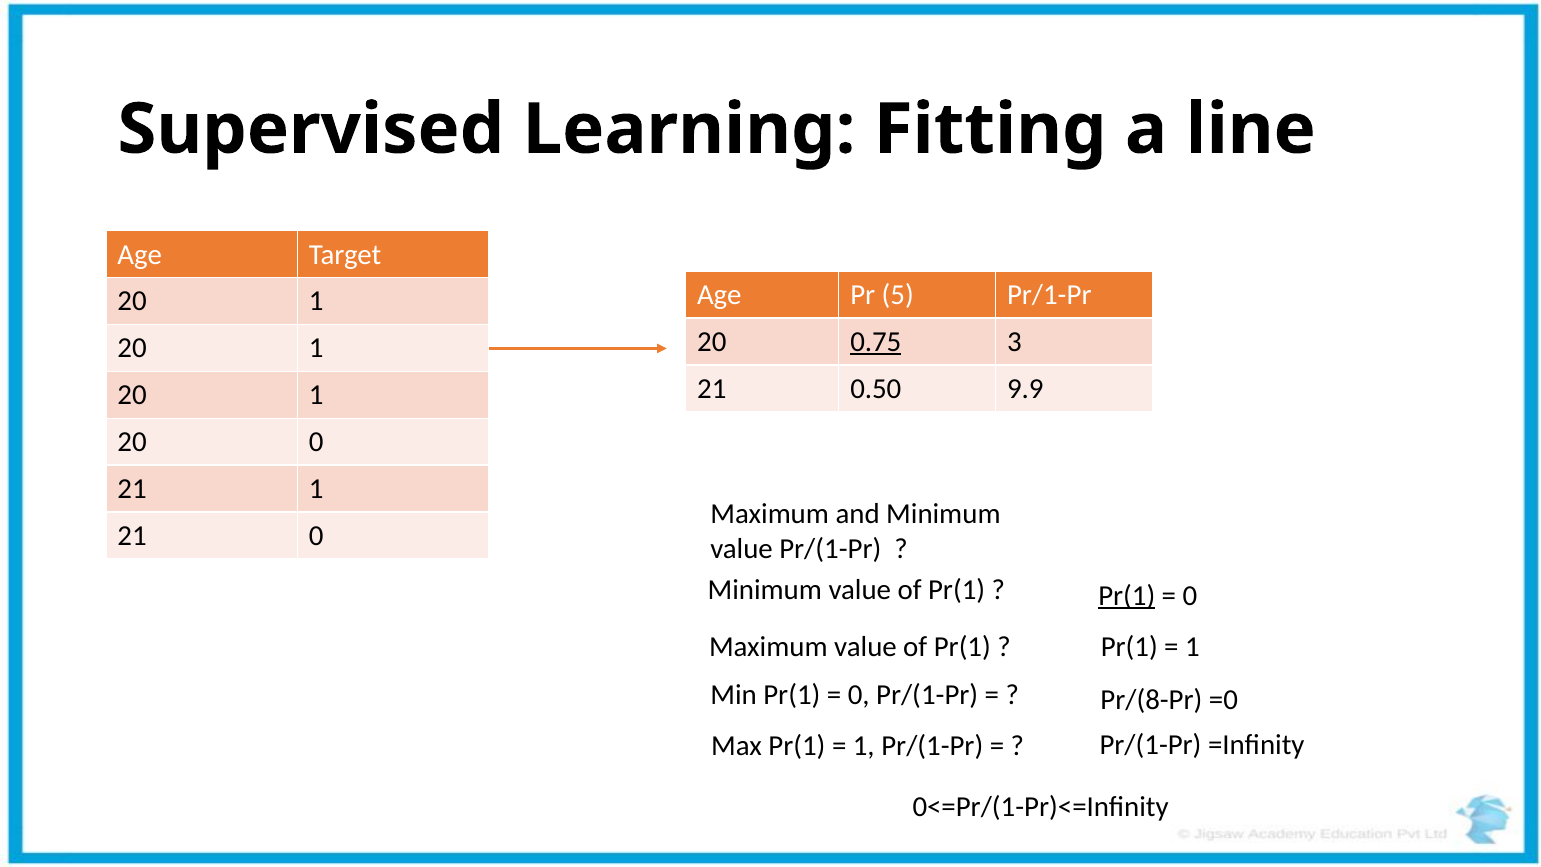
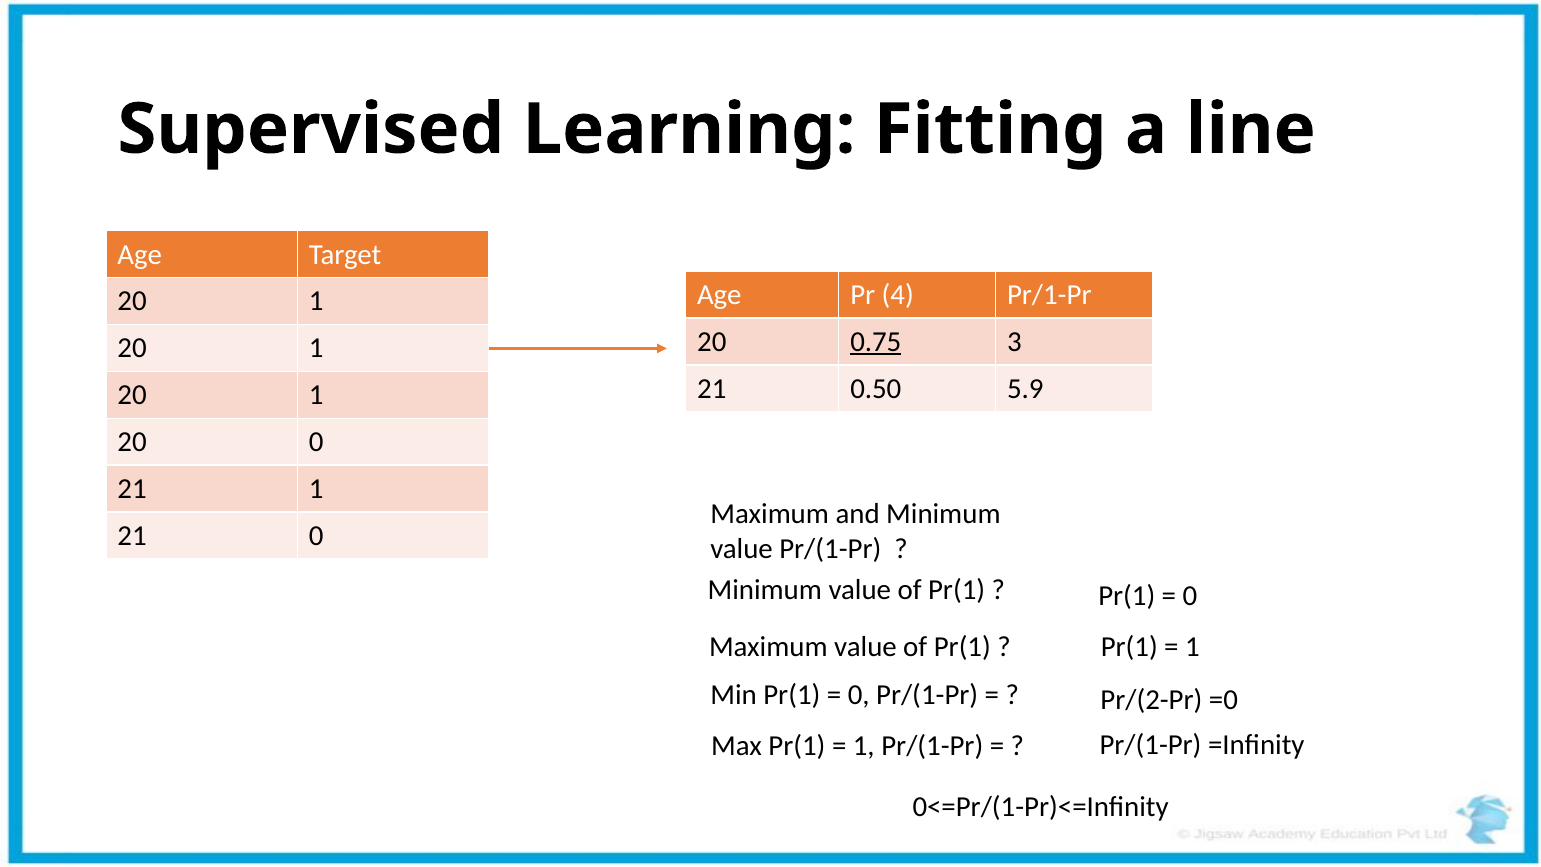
5: 5 -> 4
9.9: 9.9 -> 5.9
Pr(1 at (1127, 596) underline: present -> none
Pr/(8-Pr: Pr/(8-Pr -> Pr/(2-Pr
